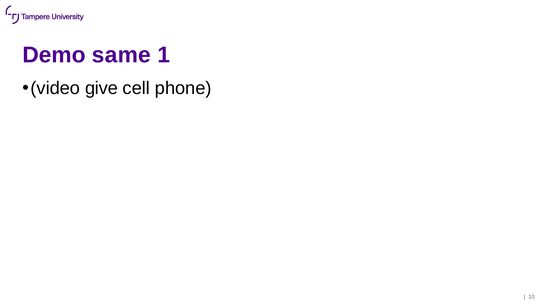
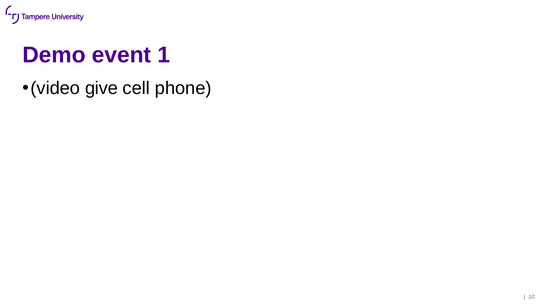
same: same -> event
